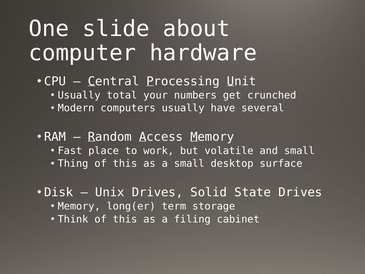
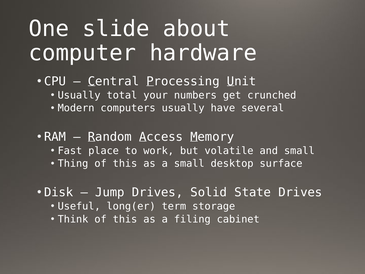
Unix: Unix -> Jump
Memory at (79, 206): Memory -> Useful
